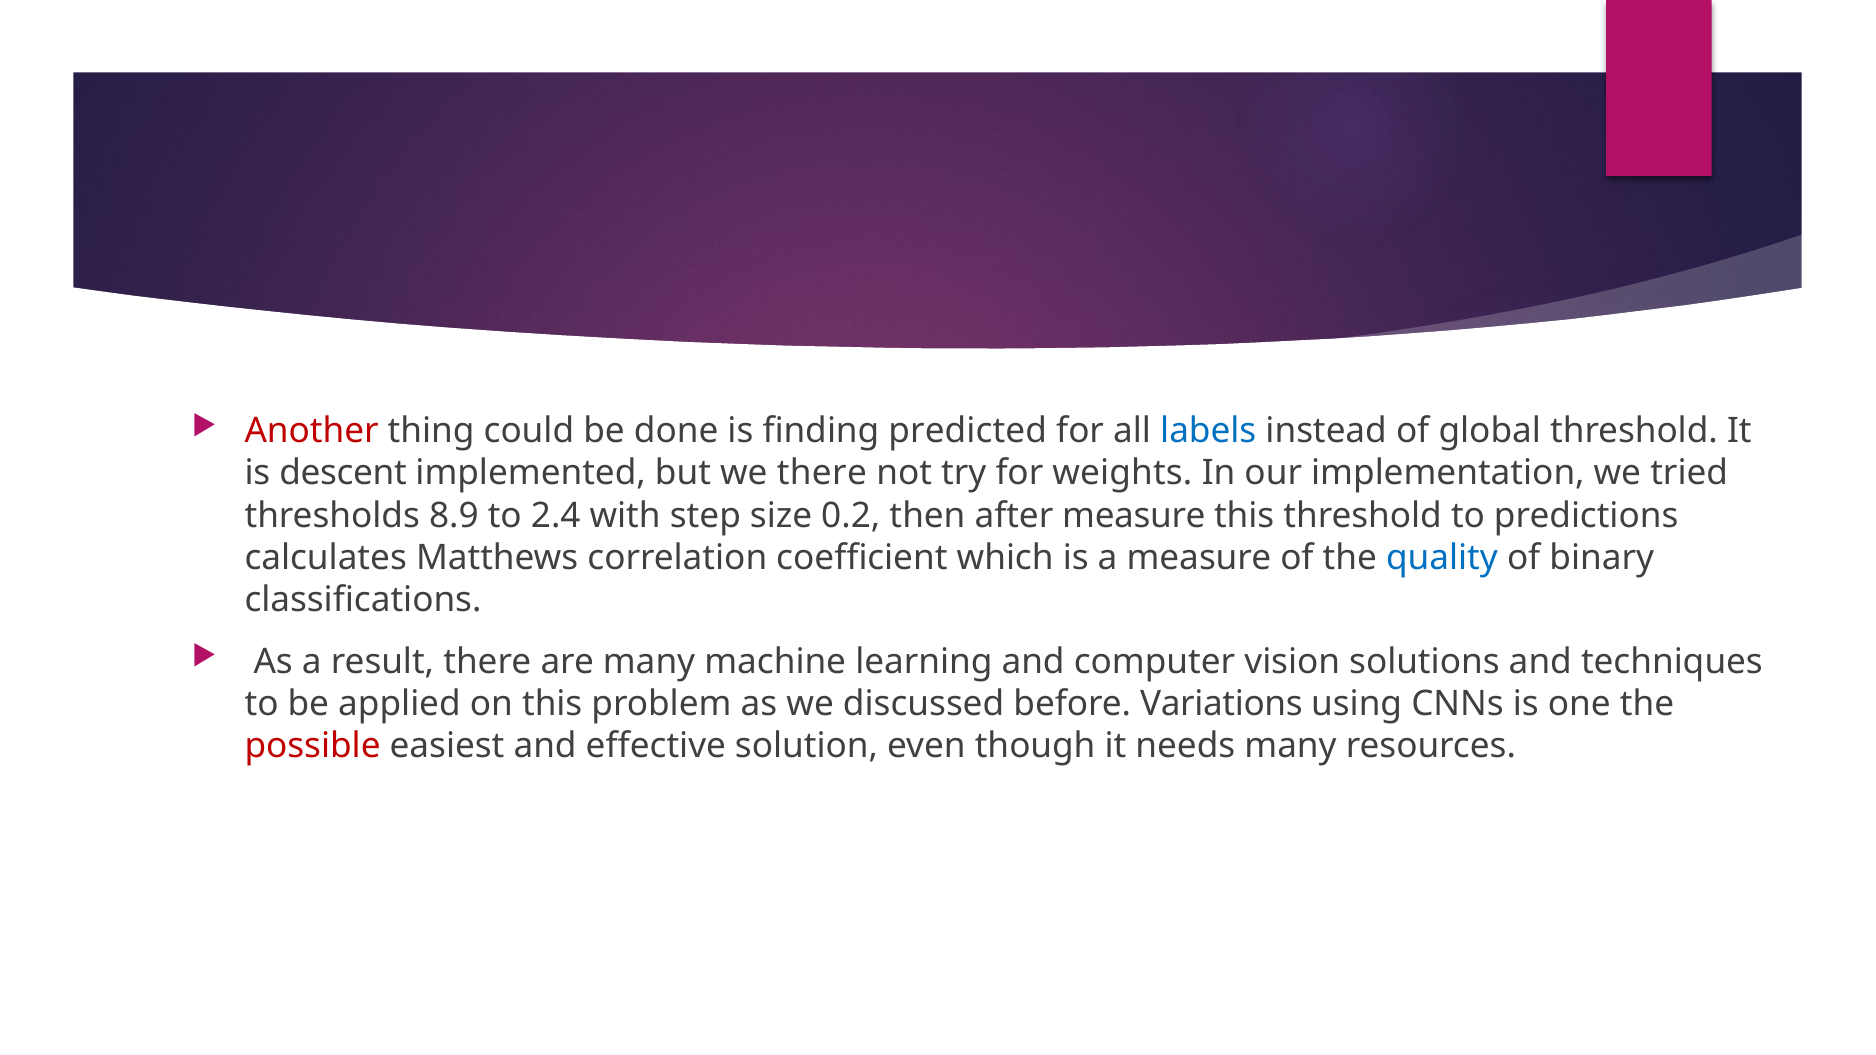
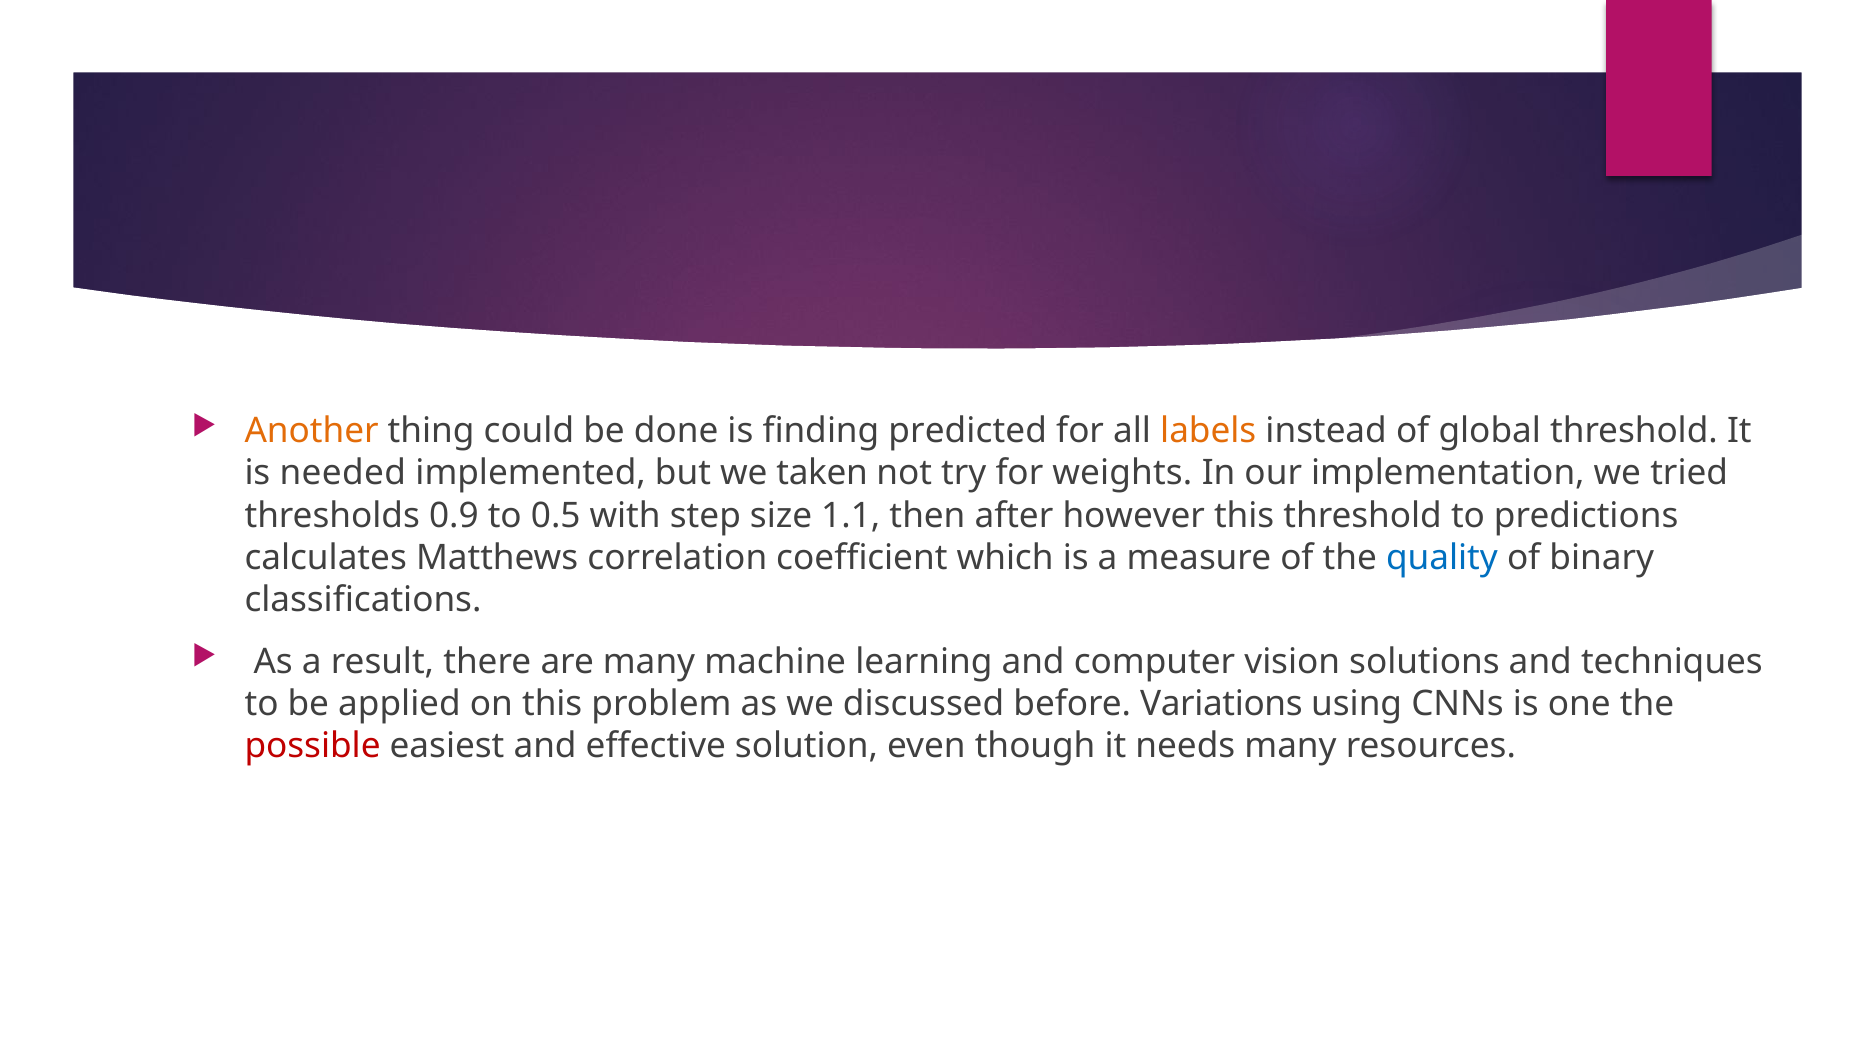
Another colour: red -> orange
labels colour: blue -> orange
descent: descent -> needed
we there: there -> taken
8.9: 8.9 -> 0.9
2.4: 2.4 -> 0.5
0.2: 0.2 -> 1.1
after measure: measure -> however
